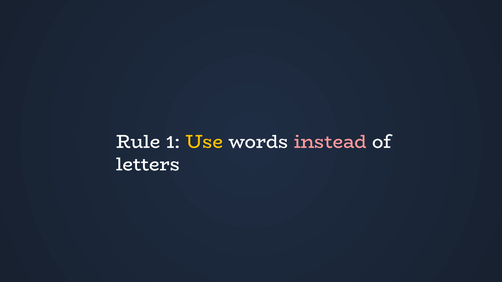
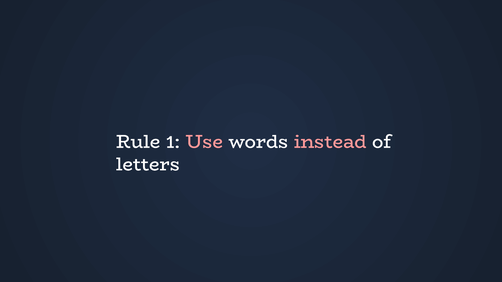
Use colour: yellow -> pink
